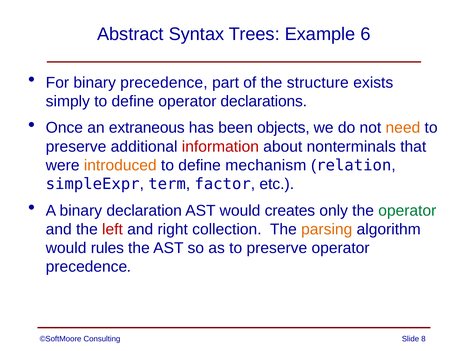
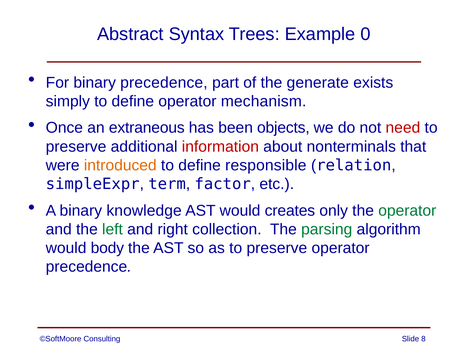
6: 6 -> 0
structure: structure -> generate
declarations: declarations -> mechanism
need colour: orange -> red
mechanism: mechanism -> responsible
declaration: declaration -> knowledge
left colour: red -> green
parsing colour: orange -> green
rules: rules -> body
